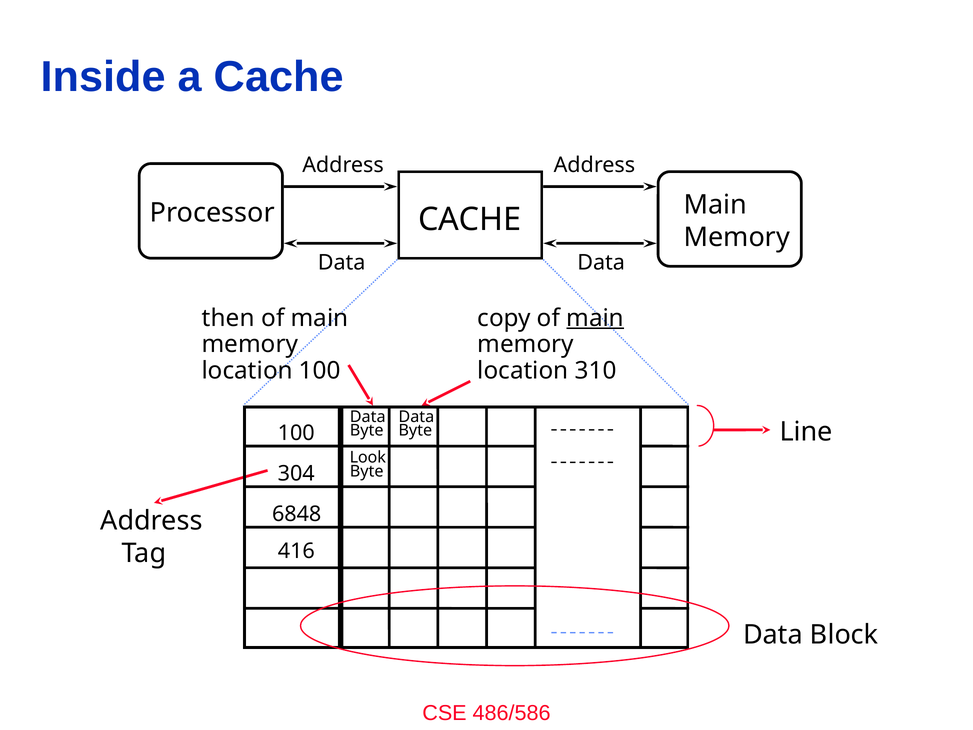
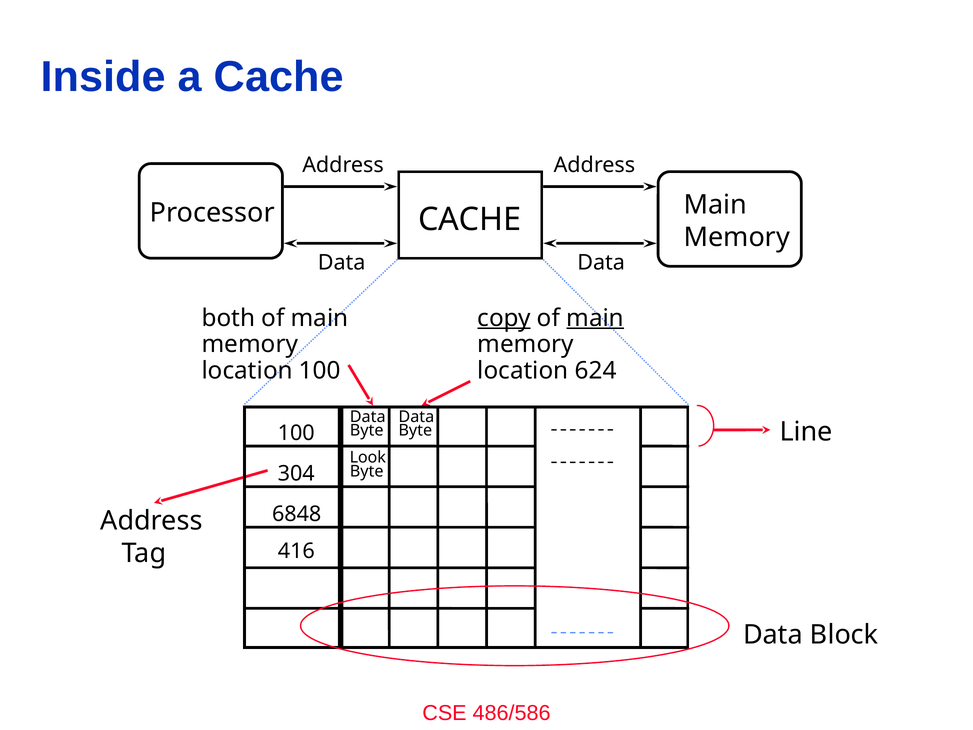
then: then -> both
copy underline: none -> present
310: 310 -> 624
